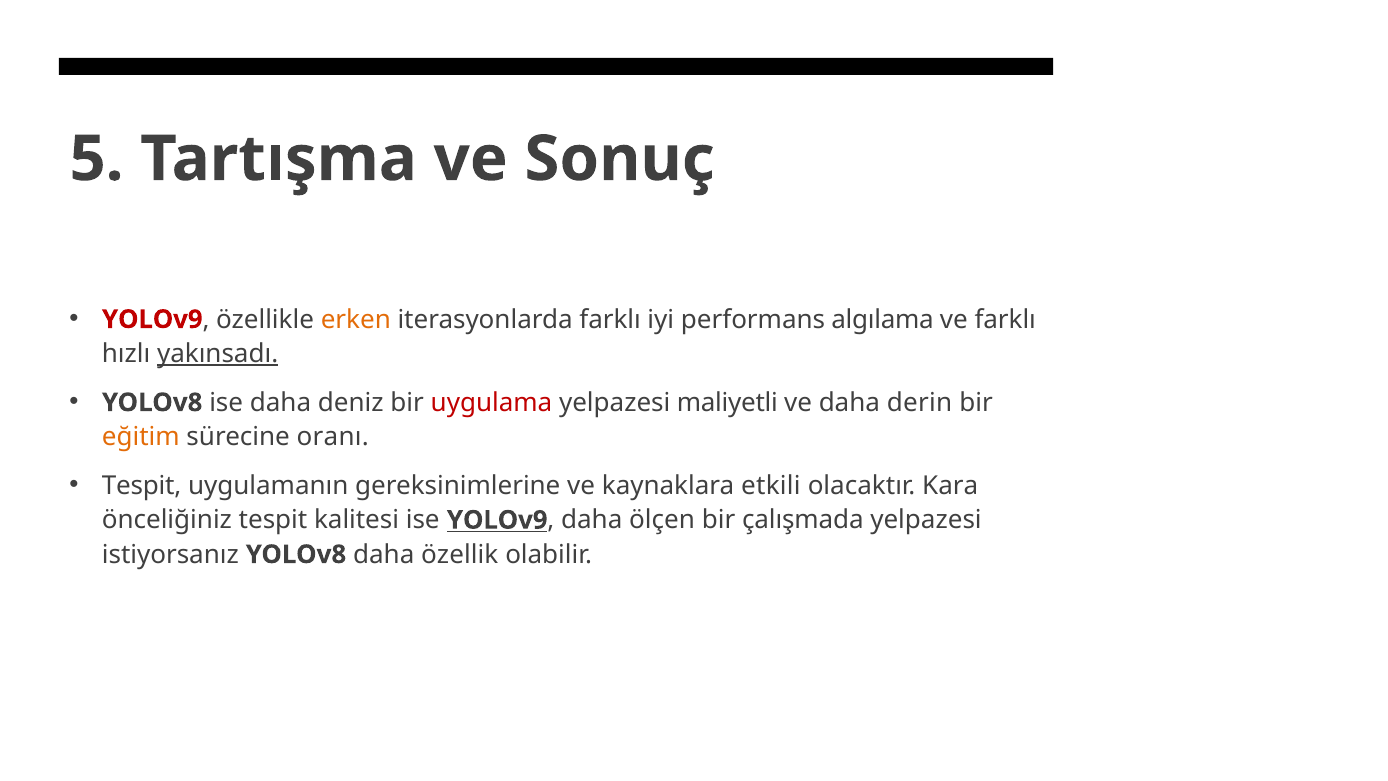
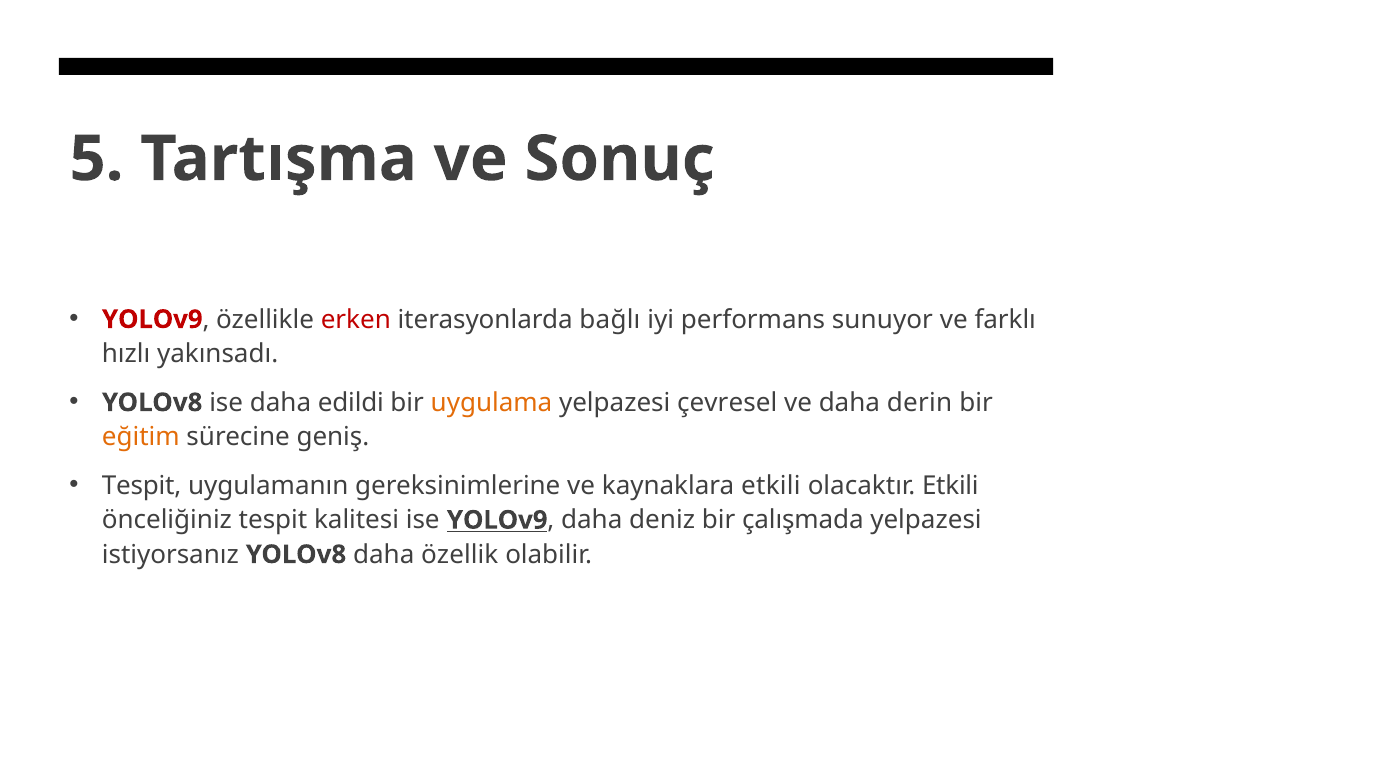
erken colour: orange -> red
iterasyonlarda farklı: farklı -> bağlı
algılama: algılama -> sunuyor
yakınsadı underline: present -> none
deniz: deniz -> edildi
uygulama colour: red -> orange
maliyetli: maliyetli -> çevresel
oranı: oranı -> geniş
olacaktır Kara: Kara -> Etkili
ölçen: ölçen -> deniz
